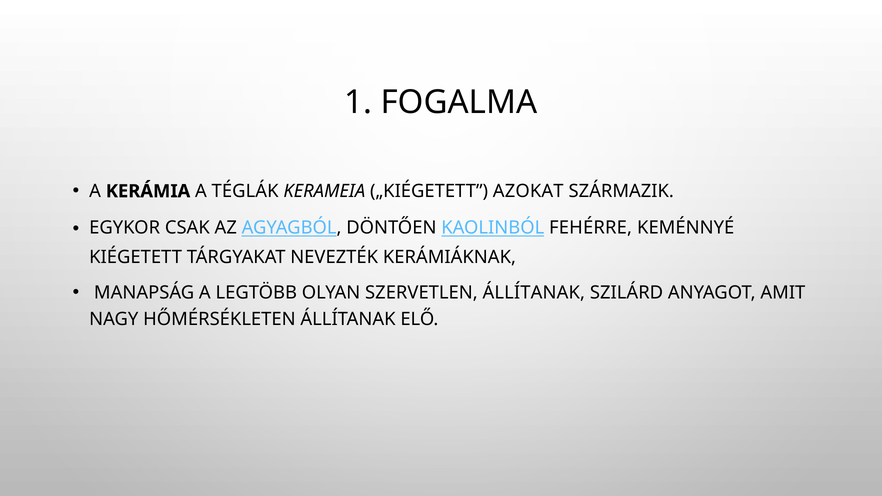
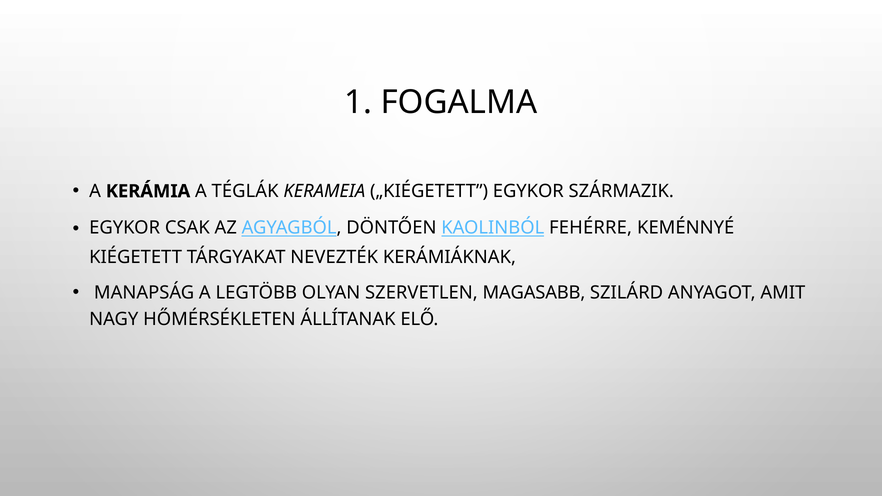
„KIÉGETETT AZOKAT: AZOKAT -> EGYKOR
SZERVETLEN ÁLLÍTANAK: ÁLLÍTANAK -> MAGASABB
